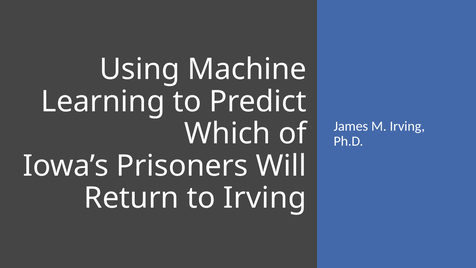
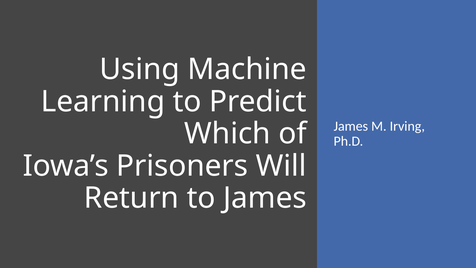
to Irving: Irving -> James
